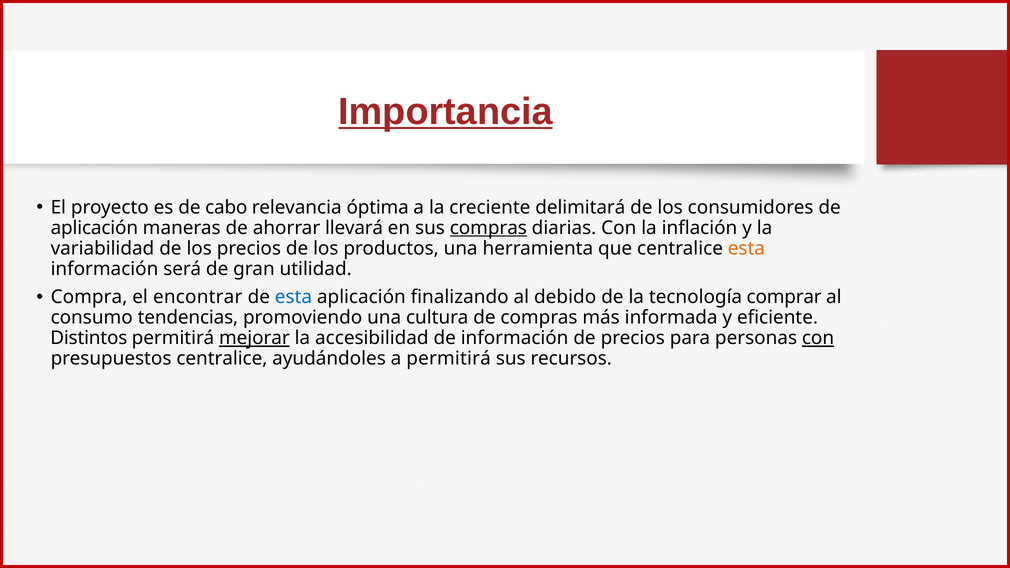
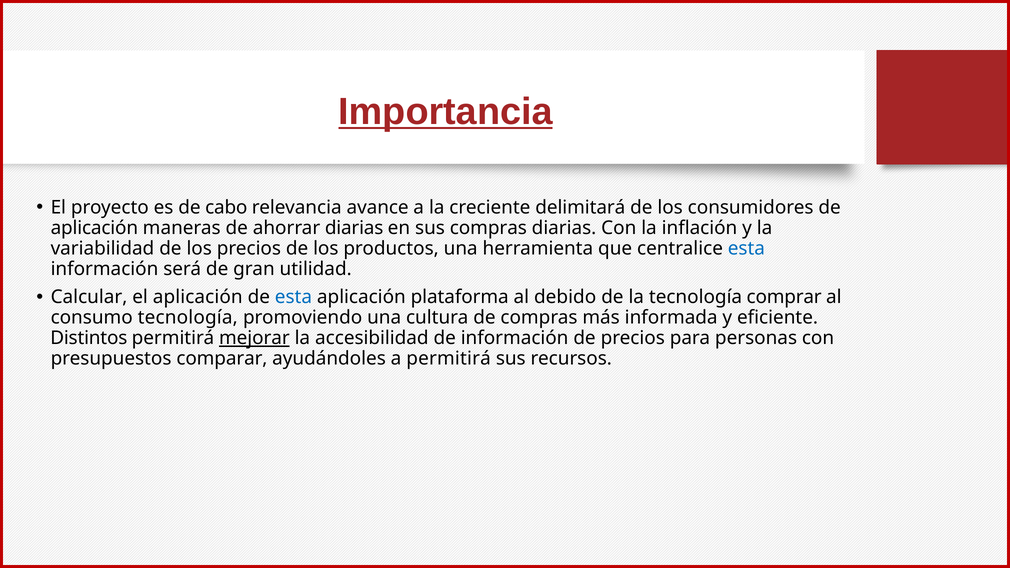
óptima: óptima -> avance
ahorrar llevará: llevará -> diarias
compras at (488, 228) underline: present -> none
esta at (746, 248) colour: orange -> blue
Compra: Compra -> Calcular
el encontrar: encontrar -> aplicación
finalizando: finalizando -> plataforma
consumo tendencias: tendencias -> tecnología
con at (818, 338) underline: present -> none
presupuestos centralice: centralice -> comparar
